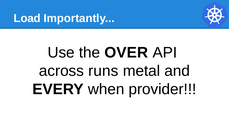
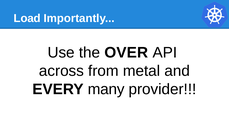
runs: runs -> from
when: when -> many
